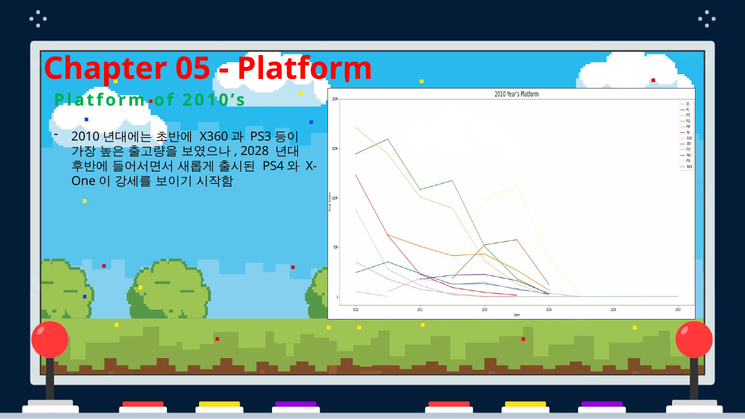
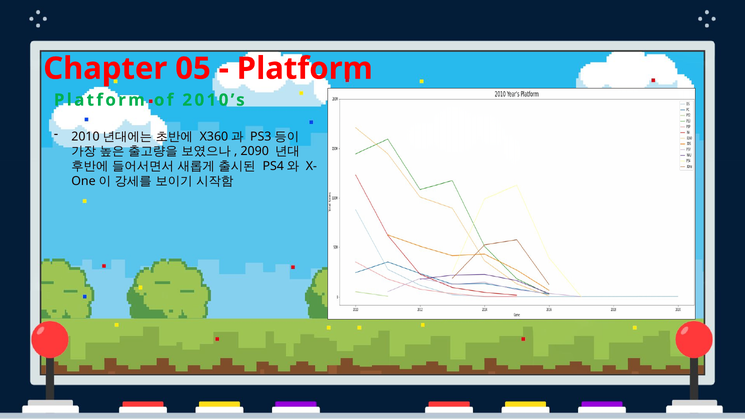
2028: 2028 -> 2090
